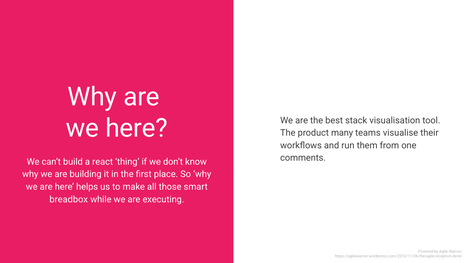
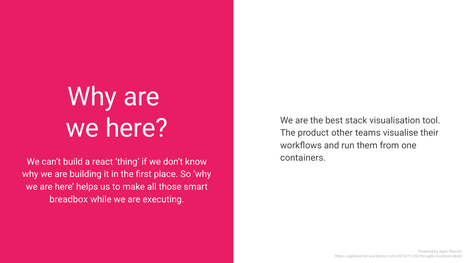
many: many -> other
comments: comments -> containers
